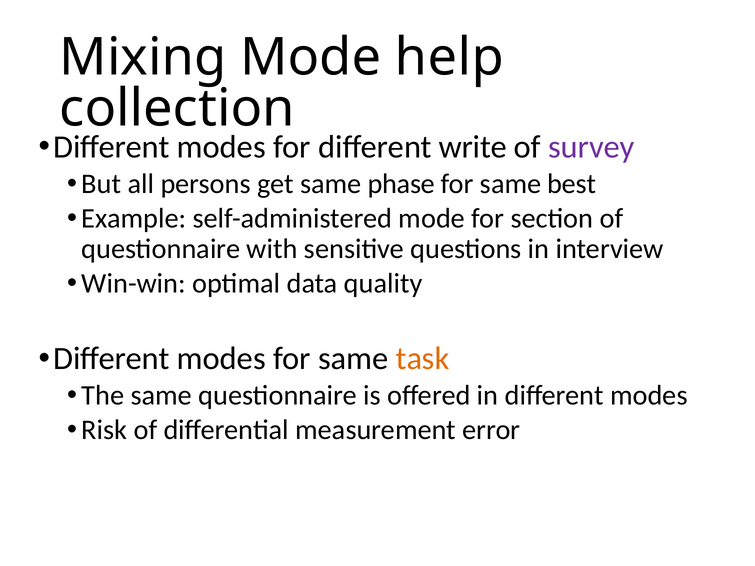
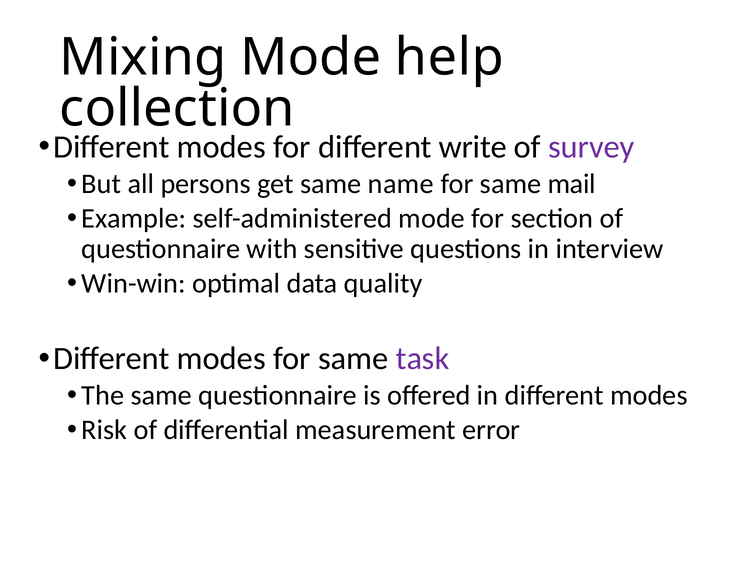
phase: phase -> name
best: best -> mail
task colour: orange -> purple
